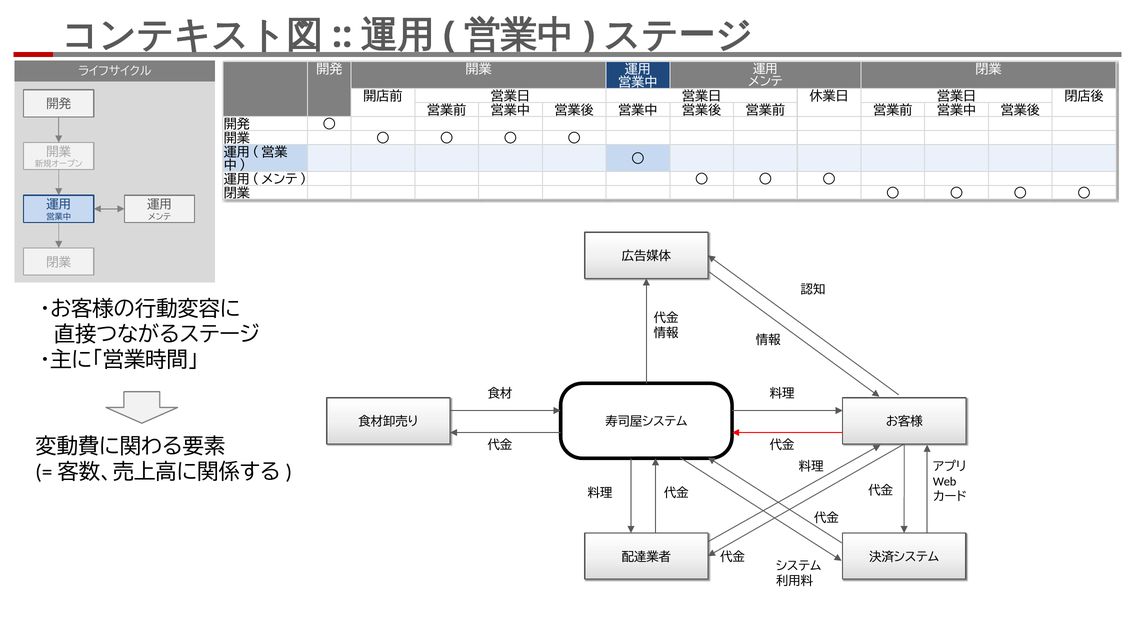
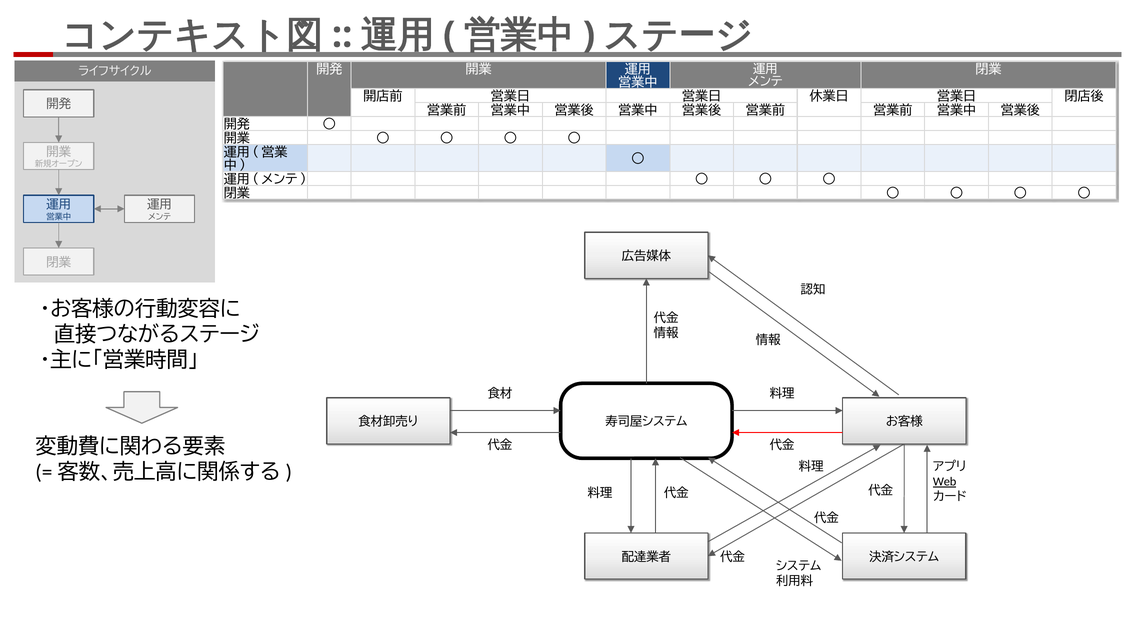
Web underline: none -> present
